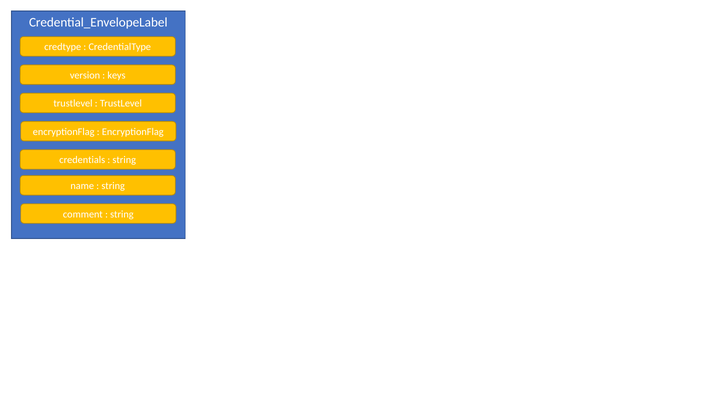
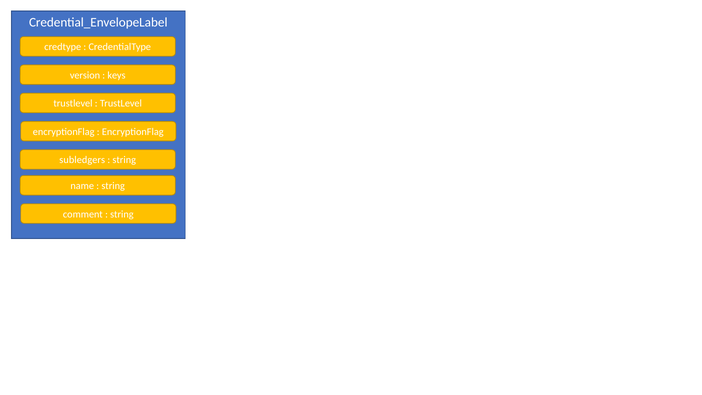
credentials: credentials -> subledgers
